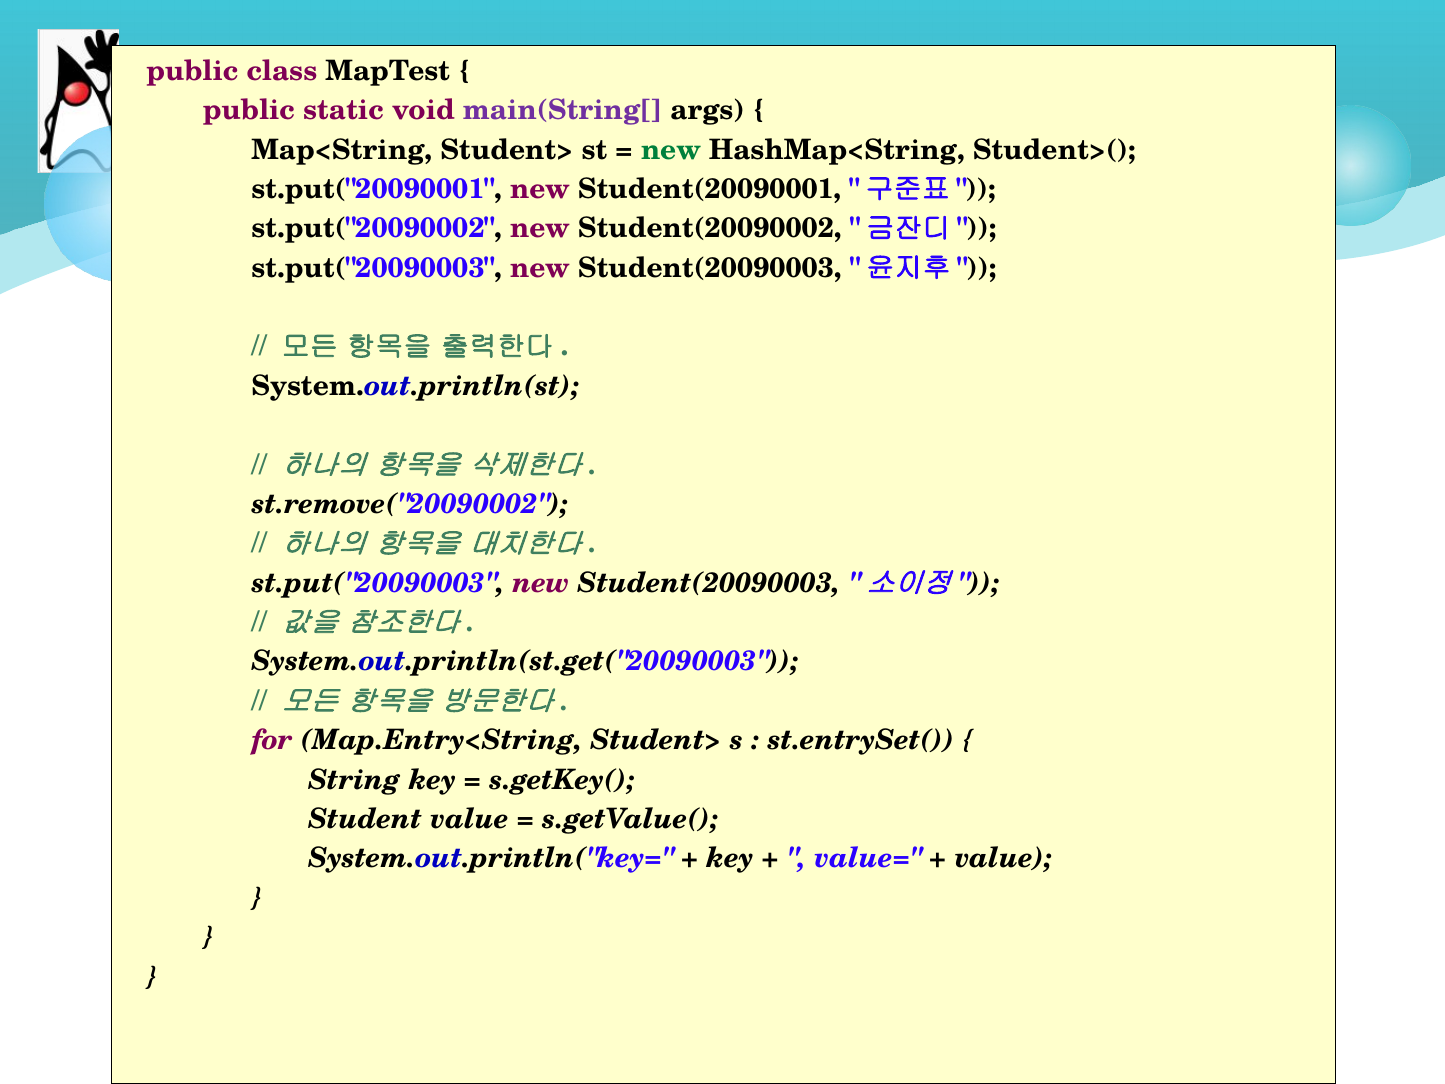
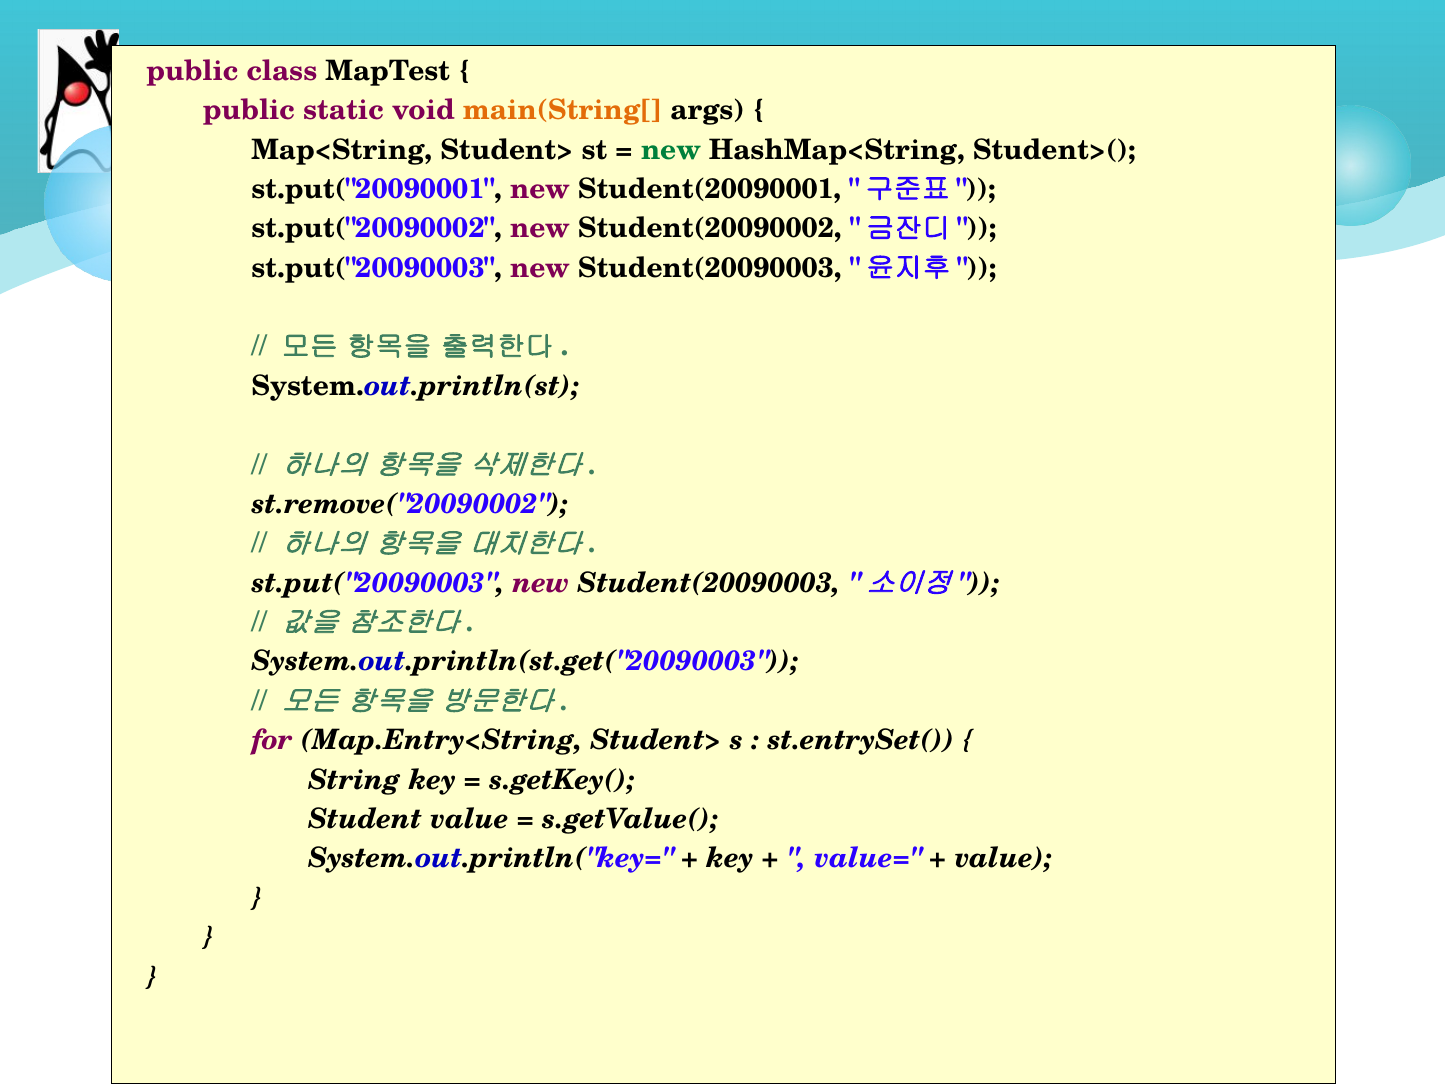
main(String[ colour: purple -> orange
